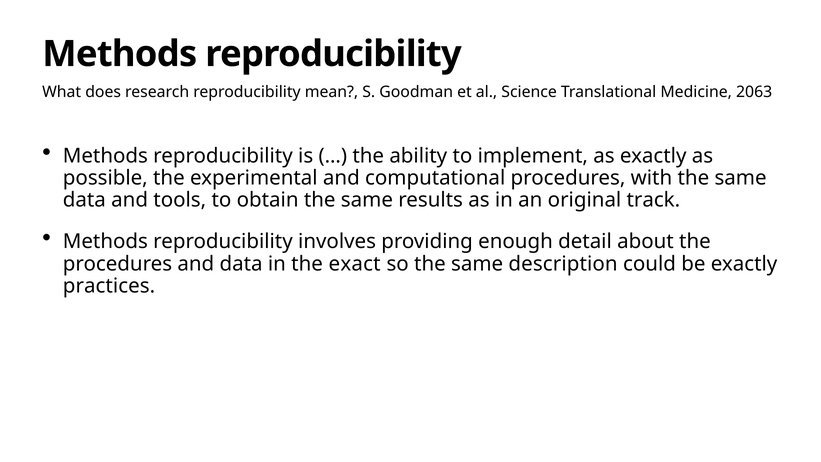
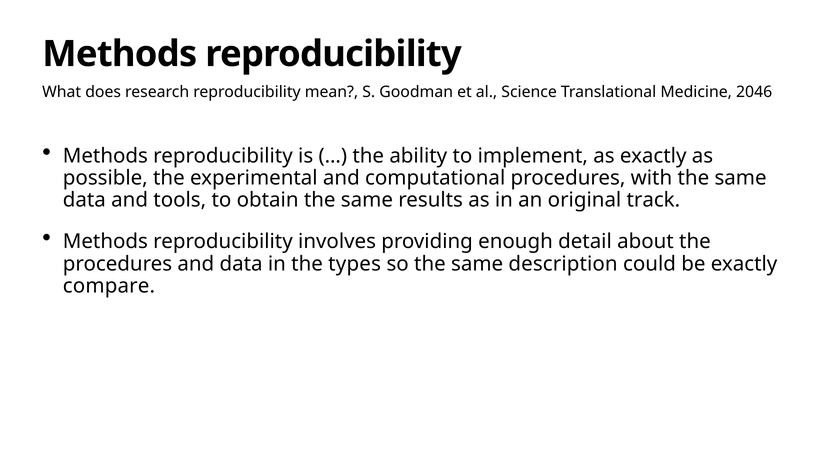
2063: 2063 -> 2046
exact: exact -> types
practices: practices -> compare
